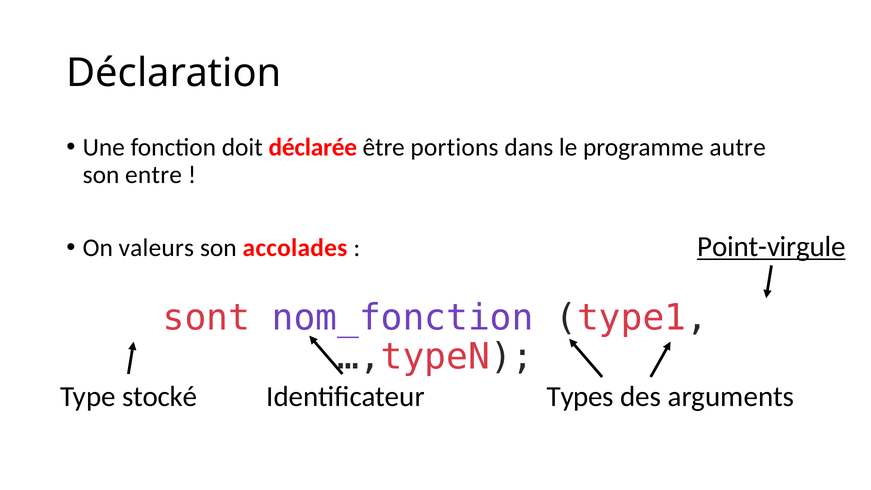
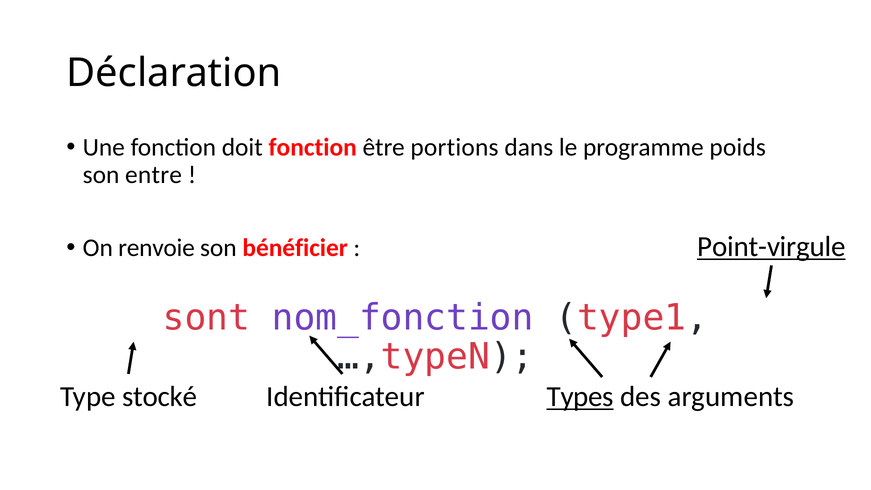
doit déclarée: déclarée -> fonction
autre: autre -> poids
valeurs: valeurs -> renvoie
accolades: accolades -> bénéficier
Types underline: none -> present
